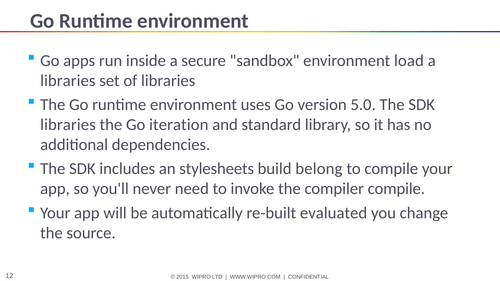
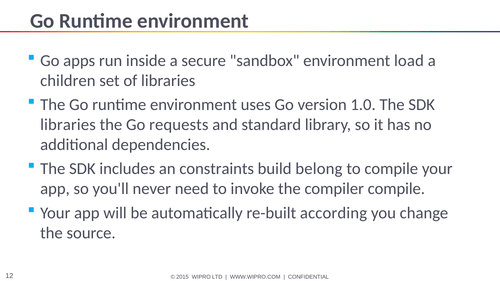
libraries at (68, 81): libraries -> children
5.0: 5.0 -> 1.0
iteration: iteration -> requests
stylesheets: stylesheets -> constraints
evaluated: evaluated -> according
